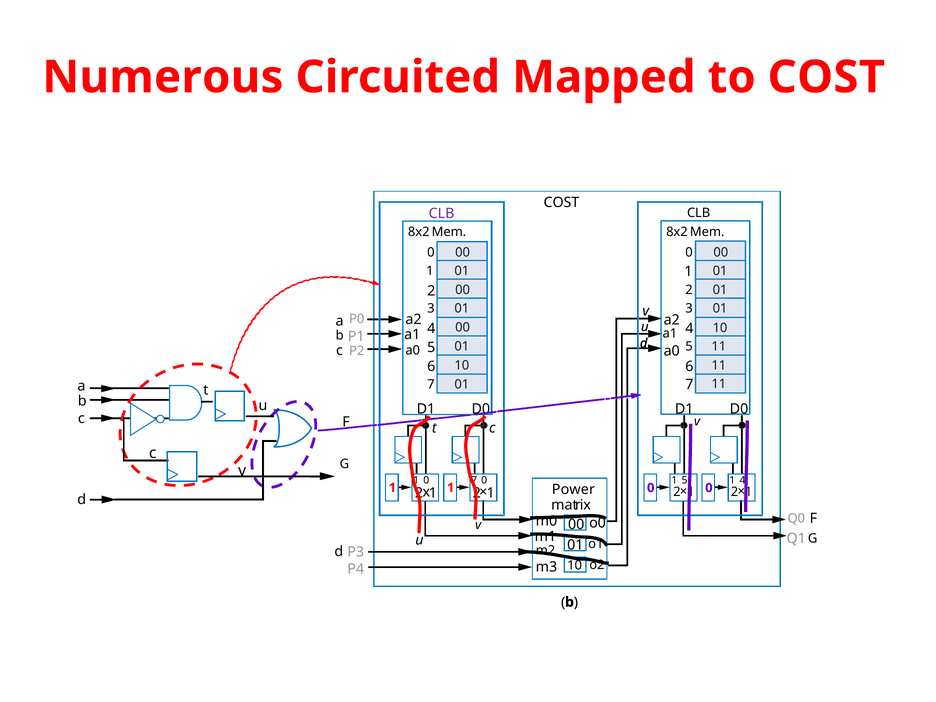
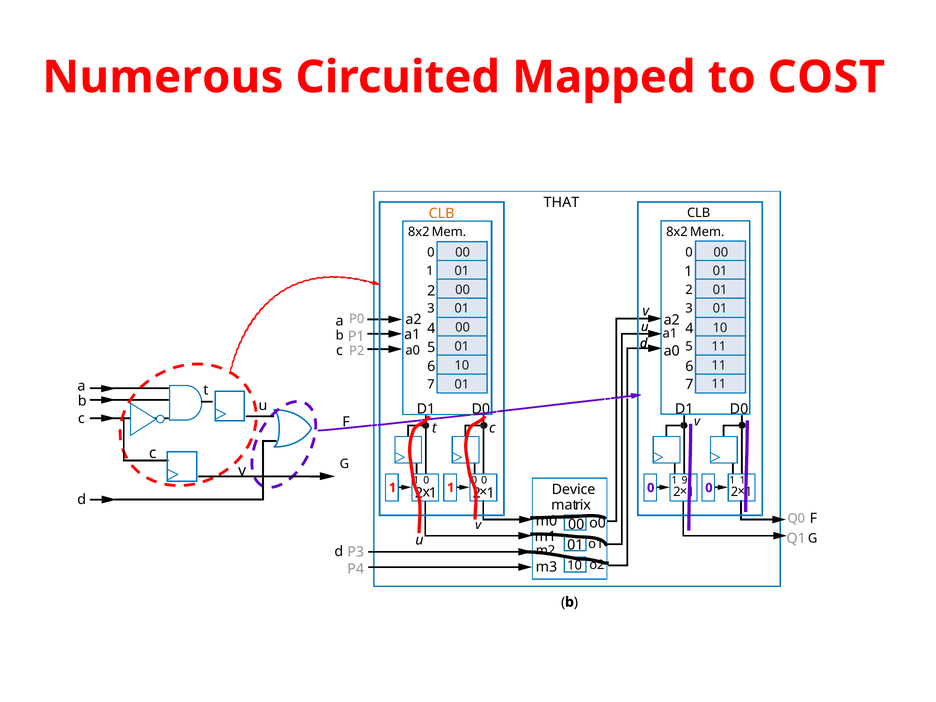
COST at (561, 202): COST -> THAT
CLB at (442, 214) colour: purple -> orange
1 0 7: 7 -> 0
1 5: 5 -> 9
4 at (742, 480): 4 -> 1
Power: Power -> Device
